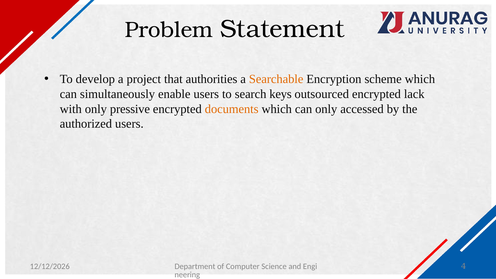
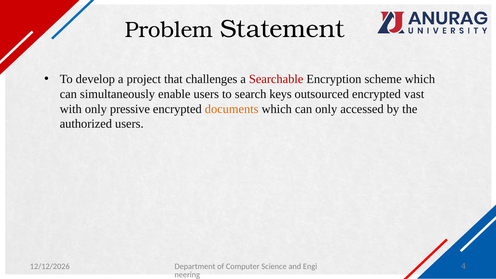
authorities: authorities -> challenges
Searchable colour: orange -> red
lack: lack -> vast
